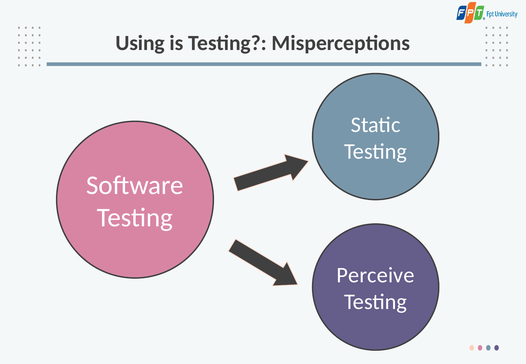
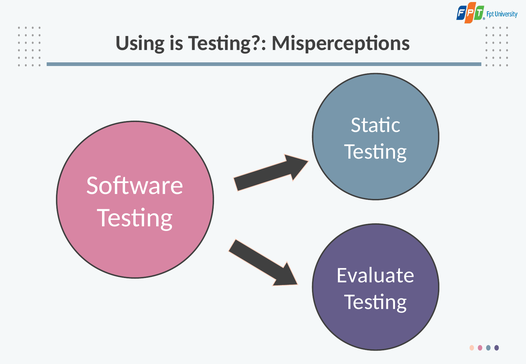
Perceive: Perceive -> Evaluate
